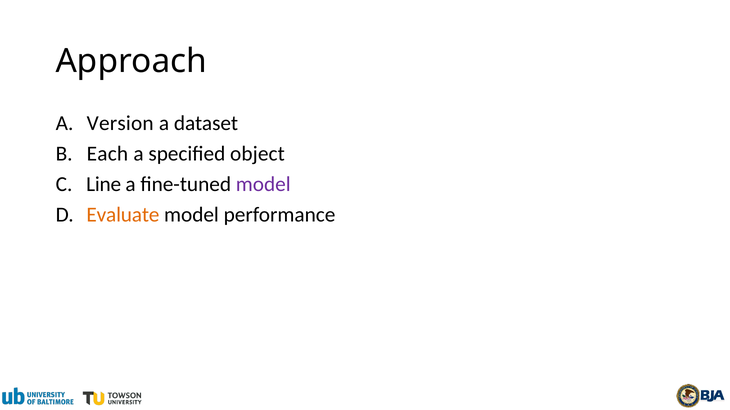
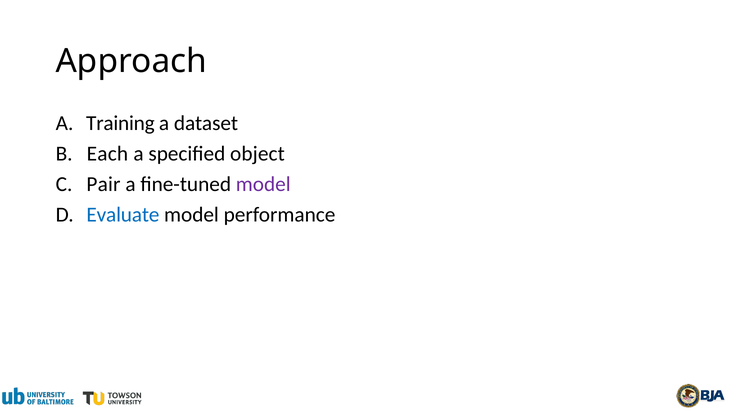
Version: Version -> Training
Line: Line -> Pair
Evaluate colour: orange -> blue
